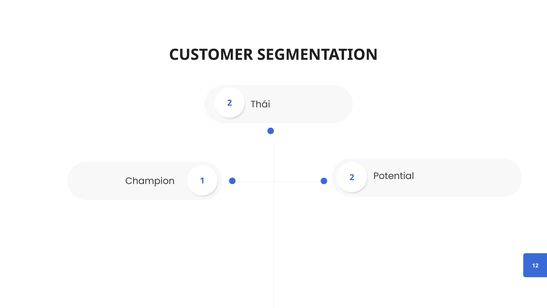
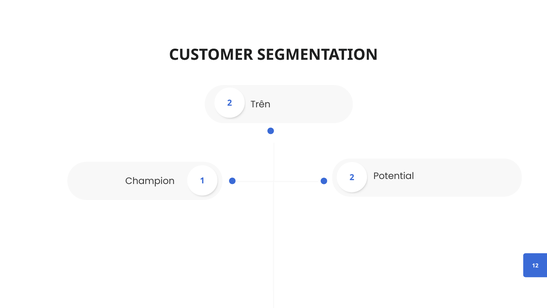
Thái: Thái -> Trên
